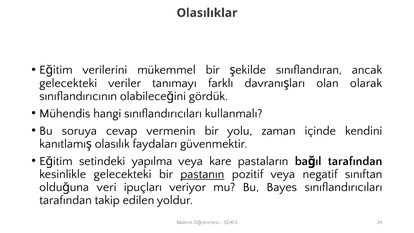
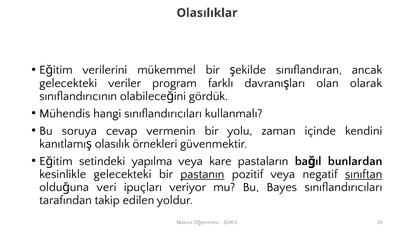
tanımayı: tanımayı -> program
faydaları: faydaları -> örnekleri
tarafından at (355, 161): tarafından -> bunlardan
sınıftan underline: none -> present
